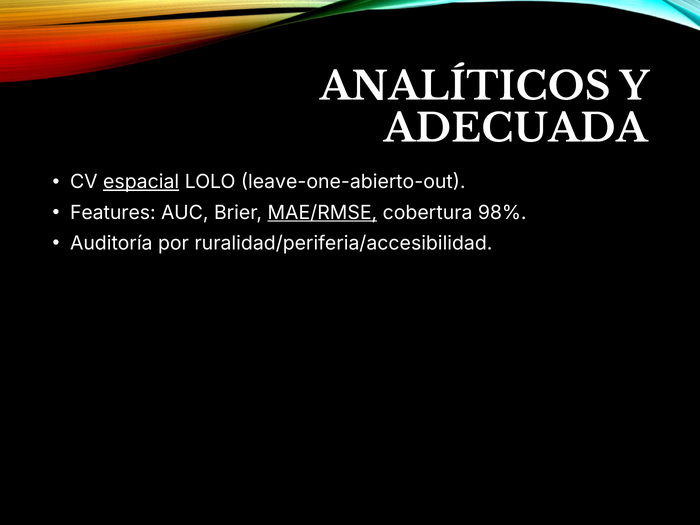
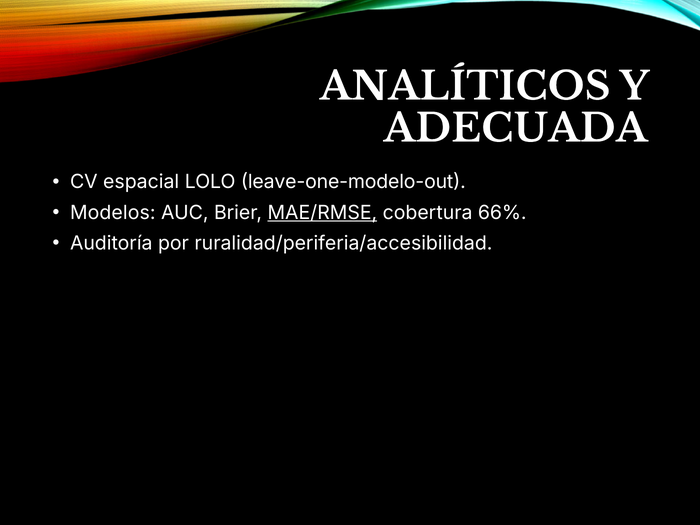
espacial underline: present -> none
leave-one-abierto-out: leave-one-abierto-out -> leave-one-modelo-out
Features: Features -> Modelos
98%: 98% -> 66%
